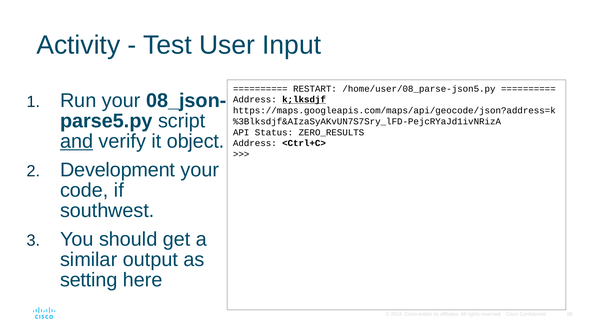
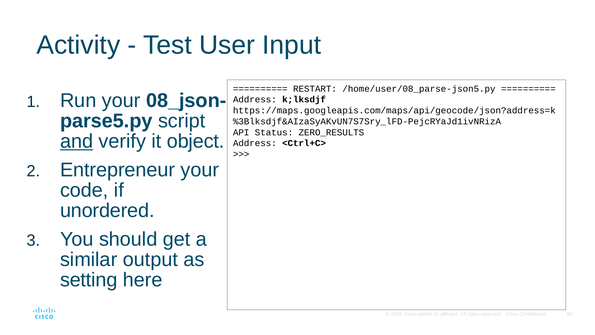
k;lksdjf underline: present -> none
Development: Development -> Entrepreneur
southwest: southwest -> unordered
